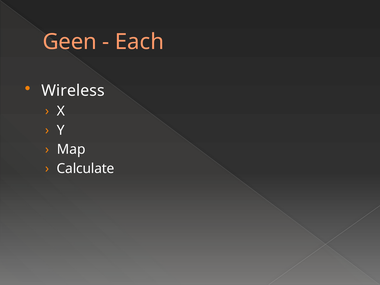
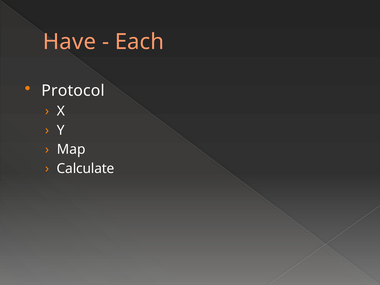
Geen: Geen -> Have
Wireless: Wireless -> Protocol
